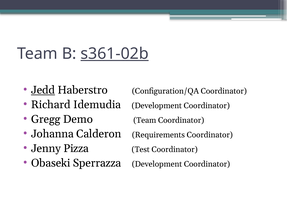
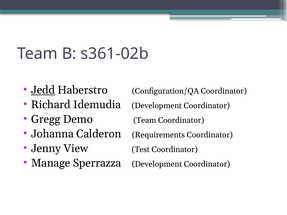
s361-02b underline: present -> none
Pizza: Pizza -> View
Obaseki: Obaseki -> Manage
